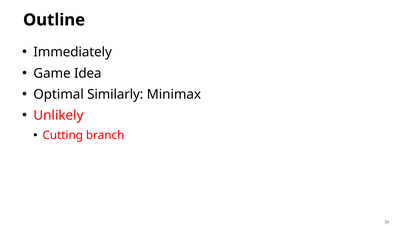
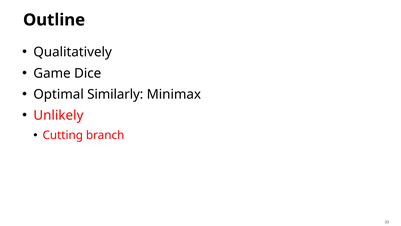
Immediately: Immediately -> Qualitatively
Idea: Idea -> Dice
